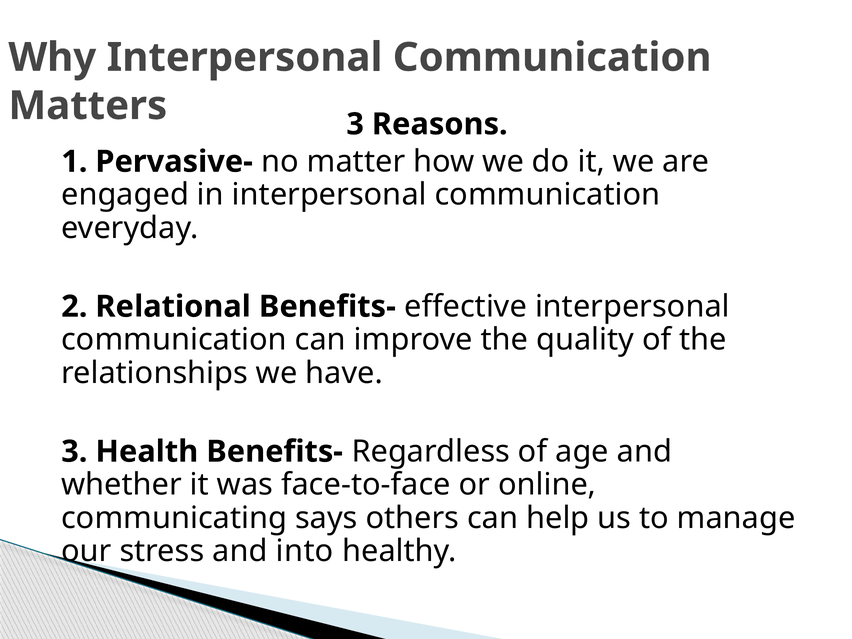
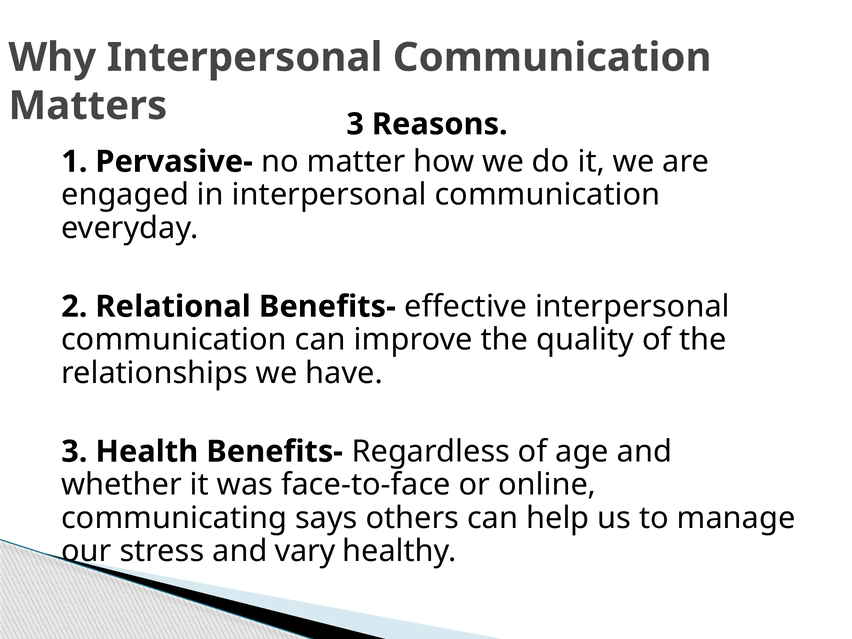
into: into -> vary
